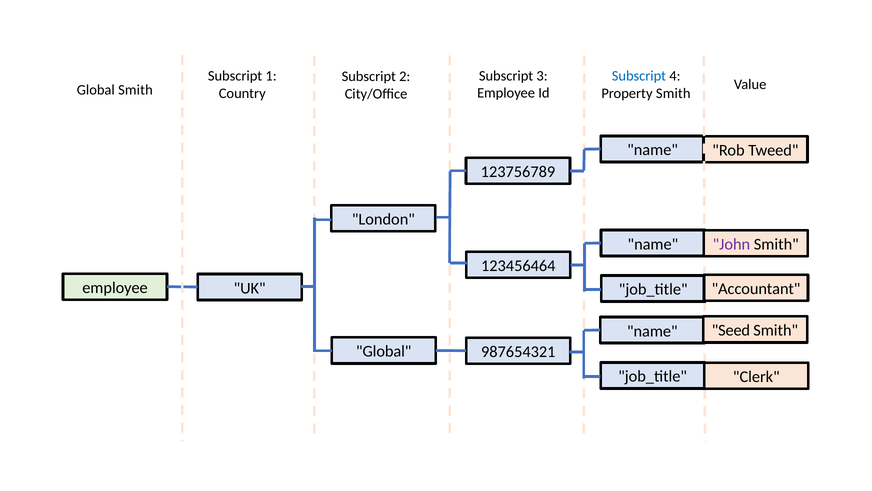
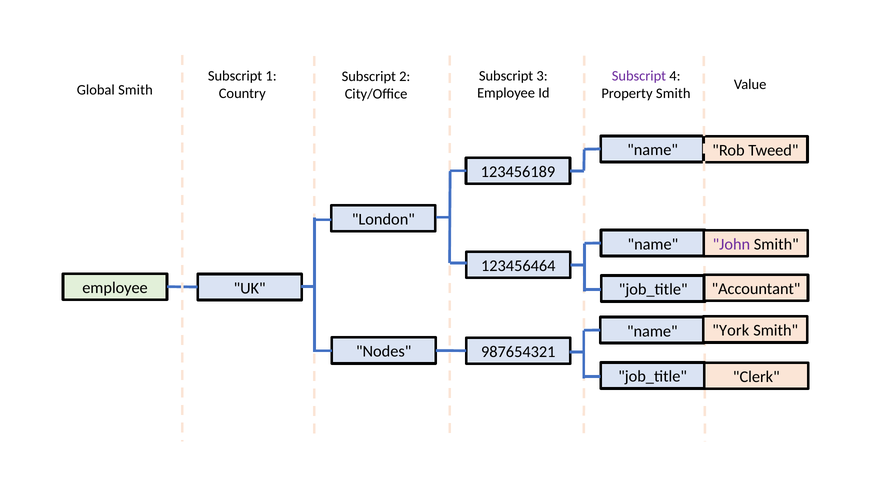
Subscript at (639, 76) colour: blue -> purple
123756789: 123756789 -> 123456189
Seed: Seed -> York
Global at (384, 351): Global -> Nodes
